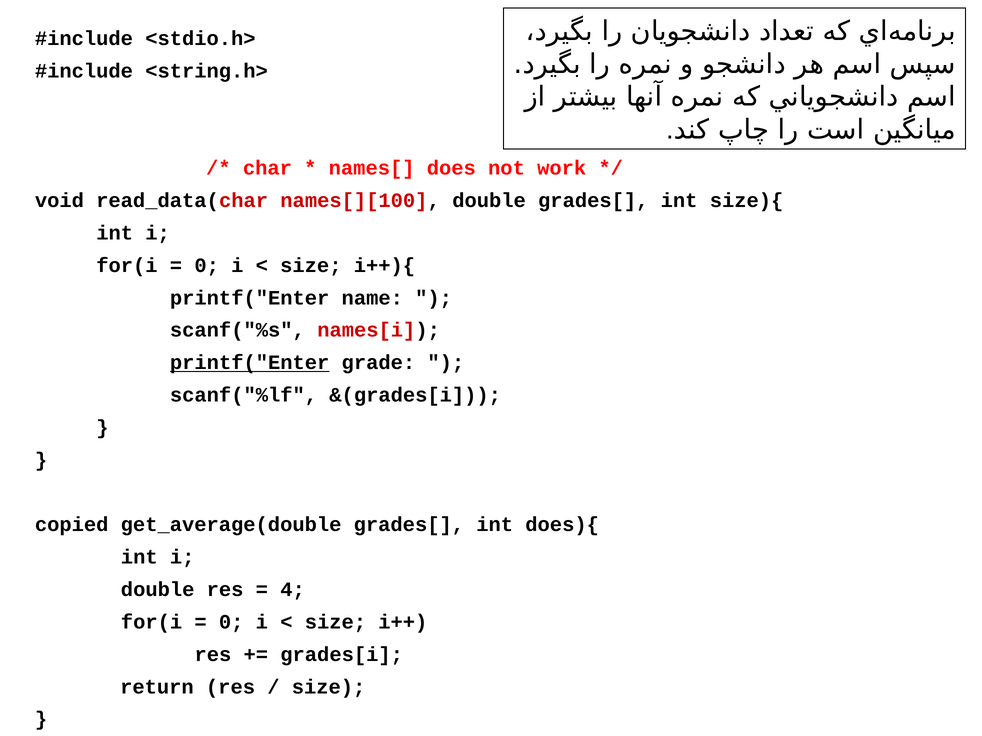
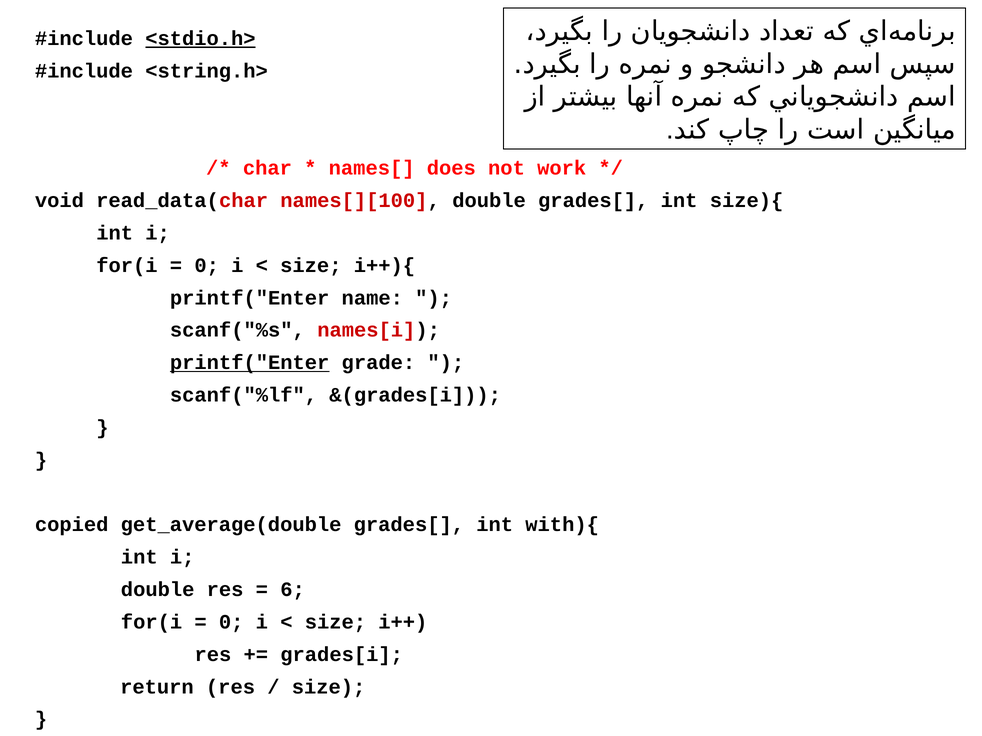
<stdio.h> underline: none -> present
does){: does){ -> with){
4: 4 -> 6
